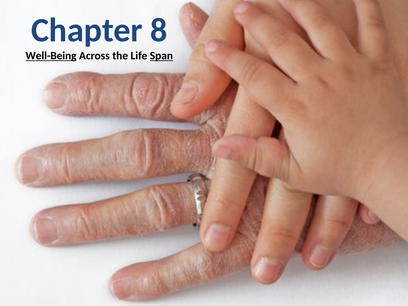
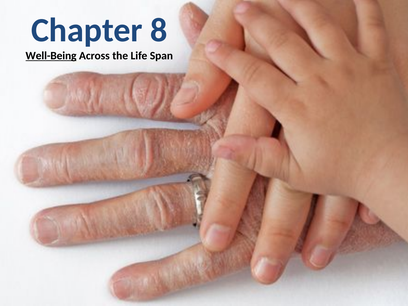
Span underline: present -> none
